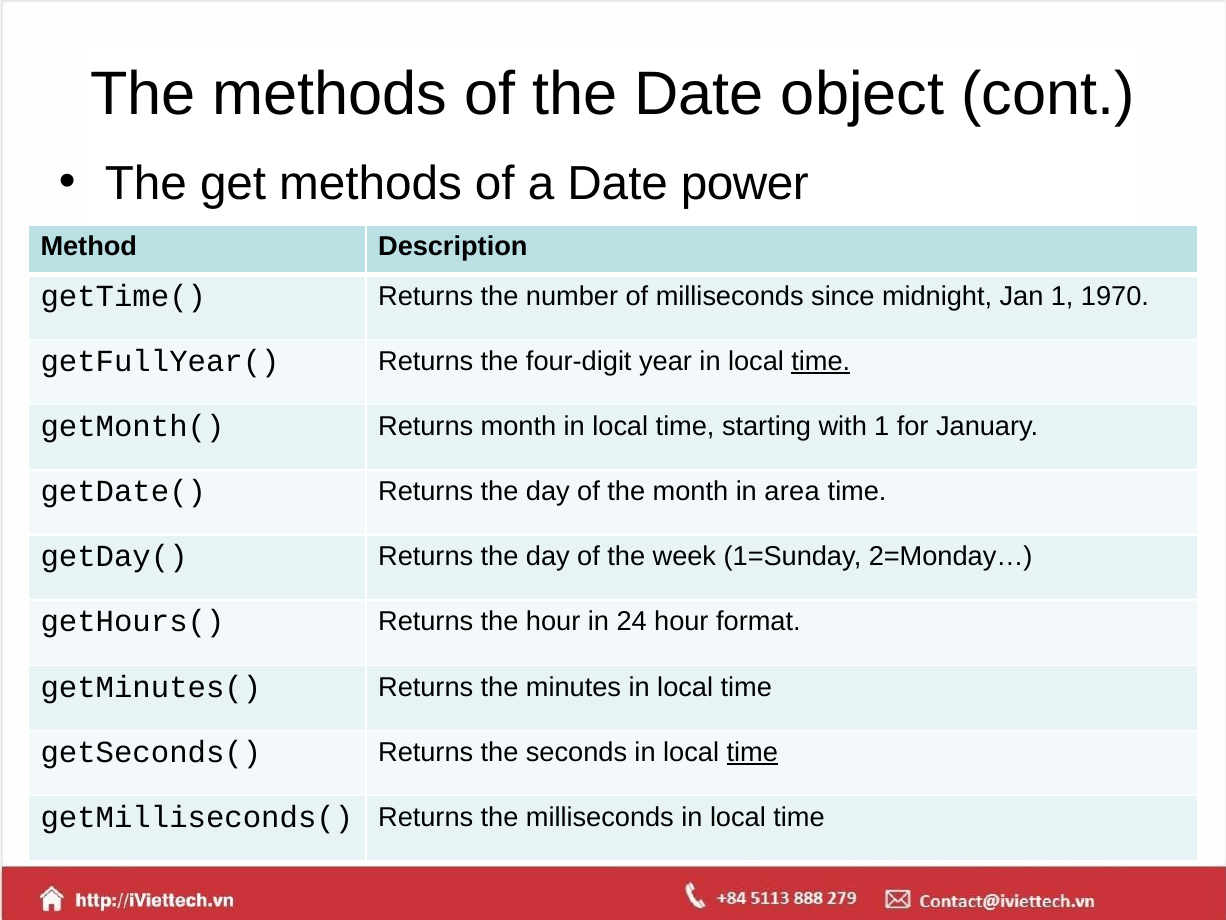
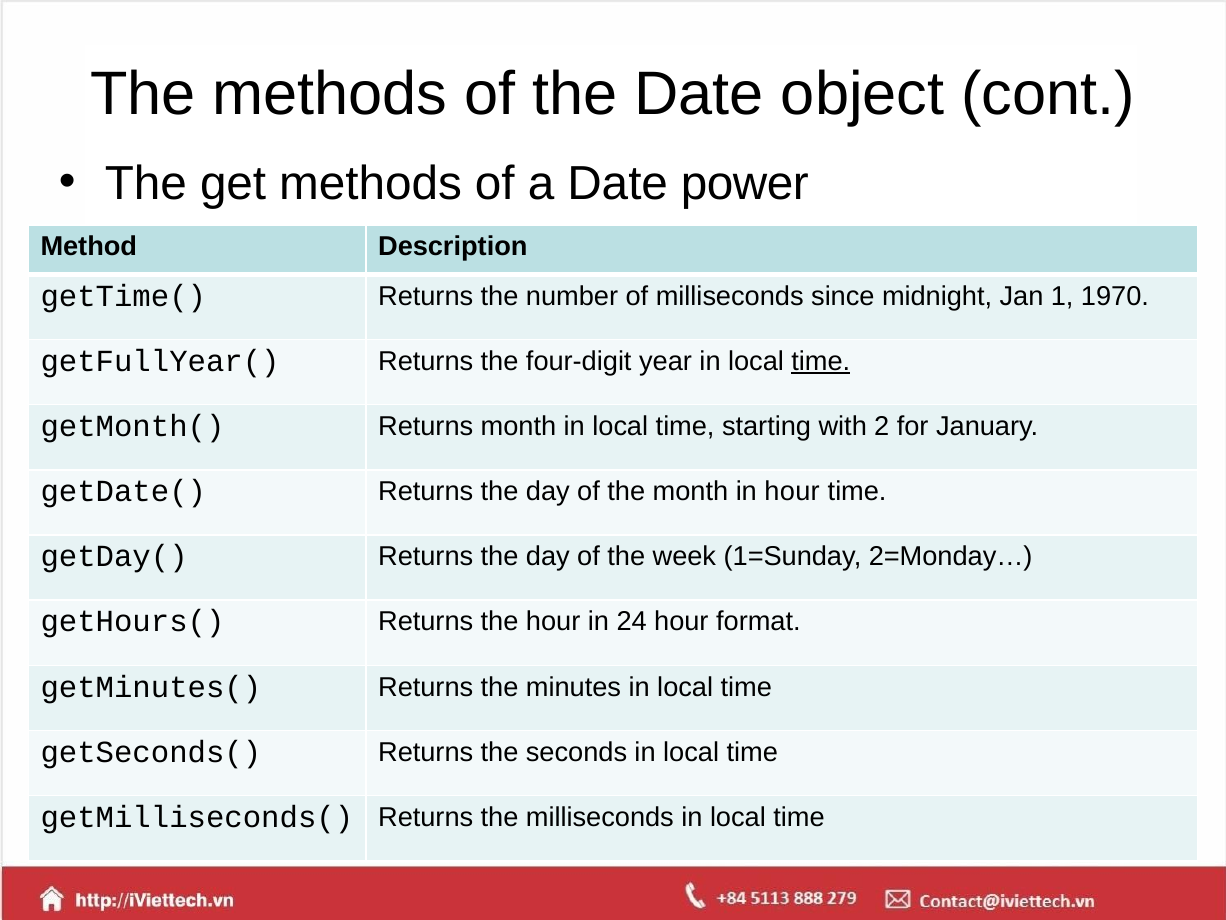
with 1: 1 -> 2
in area: area -> hour
time at (752, 752) underline: present -> none
